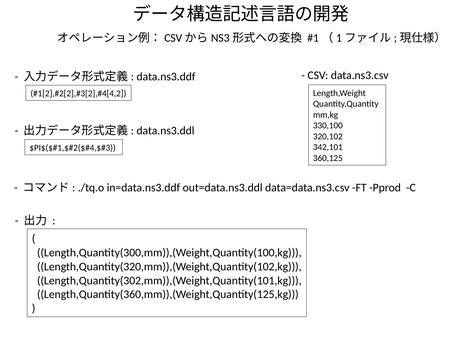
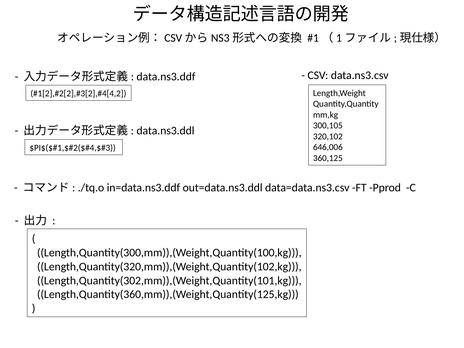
330,100: 330,100 -> 300,105
342,101: 342,101 -> 646,006
